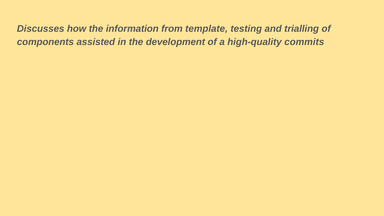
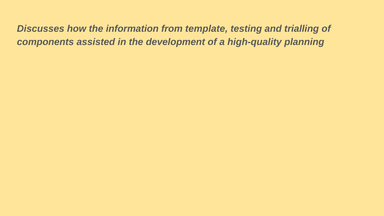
commits: commits -> planning
